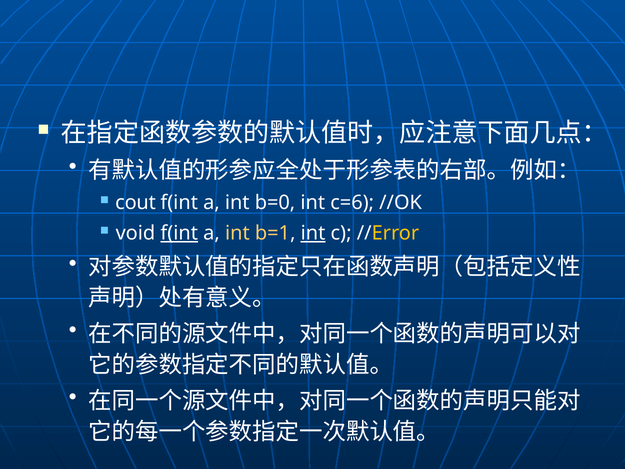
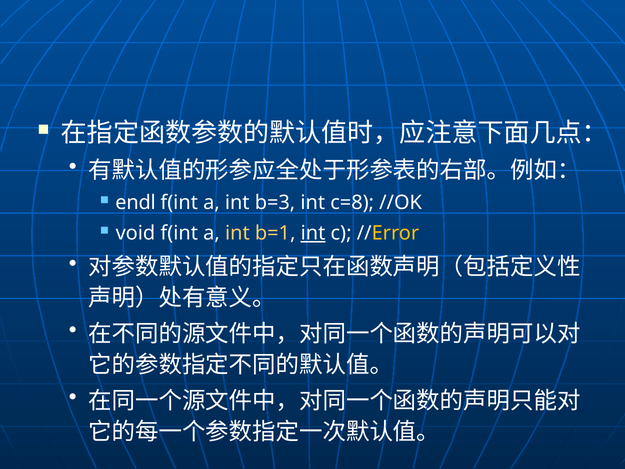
cout: cout -> endl
b=0: b=0 -> b=3
c=6: c=6 -> c=8
f(int at (179, 233) underline: present -> none
